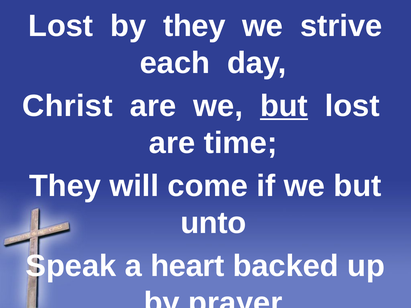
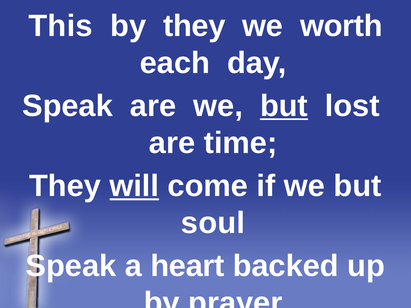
Lost at (61, 26): Lost -> This
strive: strive -> worth
Christ at (67, 106): Christ -> Speak
will underline: none -> present
unto: unto -> soul
